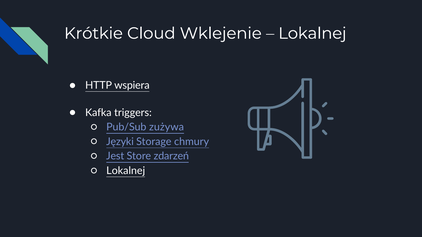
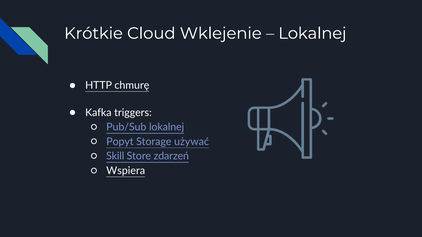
wspiera: wspiera -> chmurę
Pub/Sub zużywa: zużywa -> lokalnej
Języki: Języki -> Popyt
chmury: chmury -> używać
Jest: Jest -> Skill
Lokalnej at (126, 171): Lokalnej -> Wspiera
